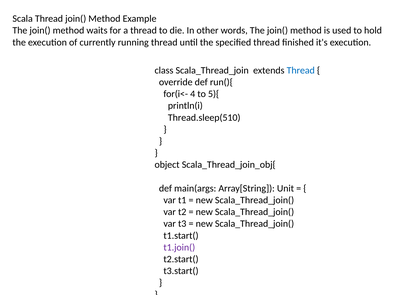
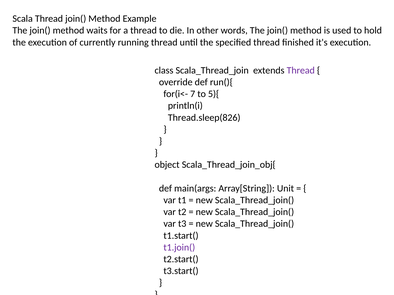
Thread at (301, 70) colour: blue -> purple
4: 4 -> 7
Thread.sleep(510: Thread.sleep(510 -> Thread.sleep(826
